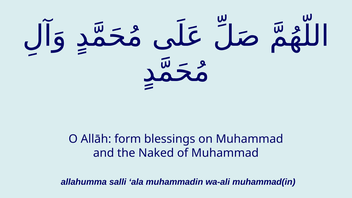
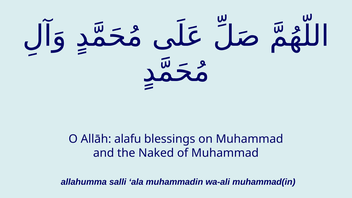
form: form -> alafu
